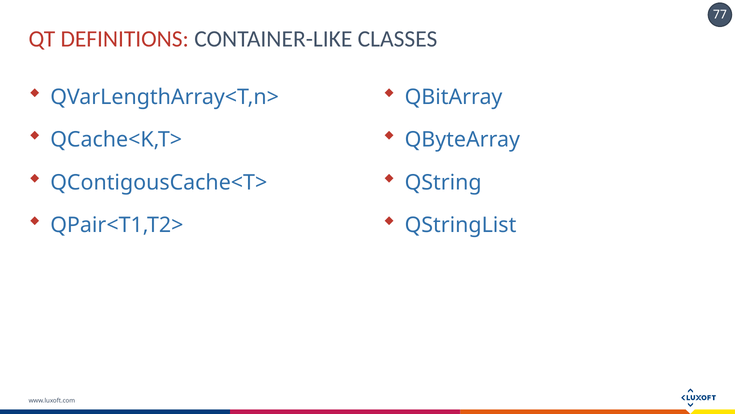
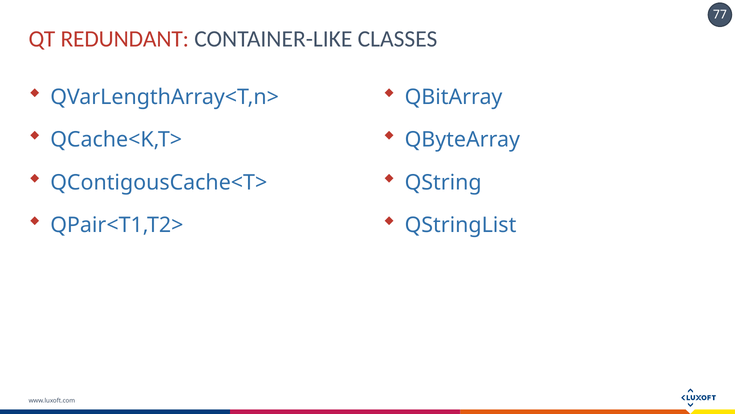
DEFINITIONS: DEFINITIONS -> REDUNDANT
